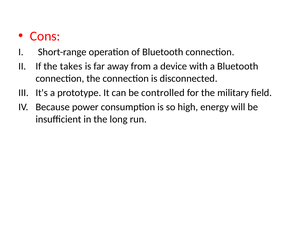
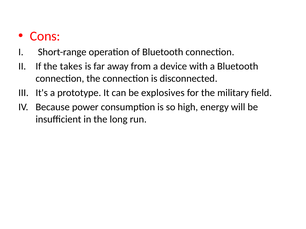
controlled: controlled -> explosives
